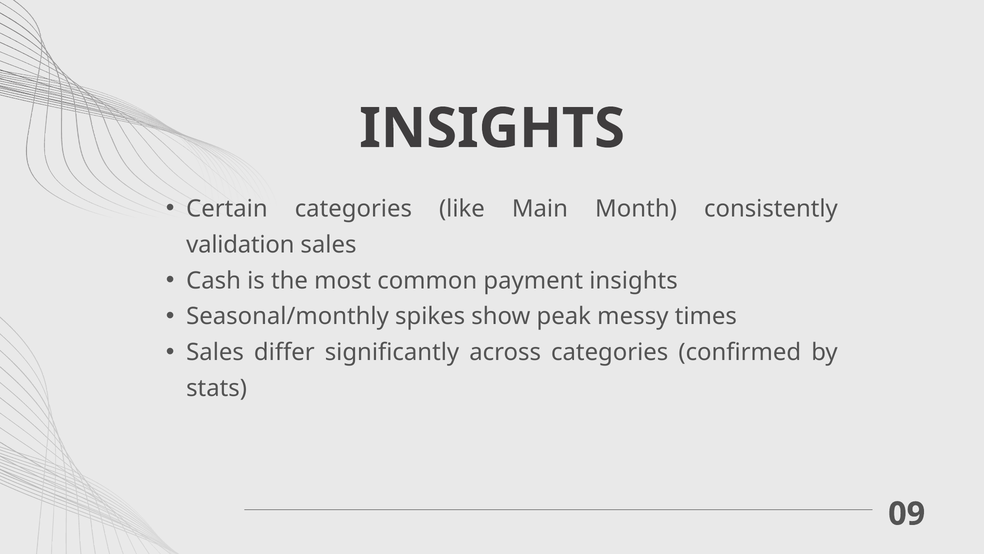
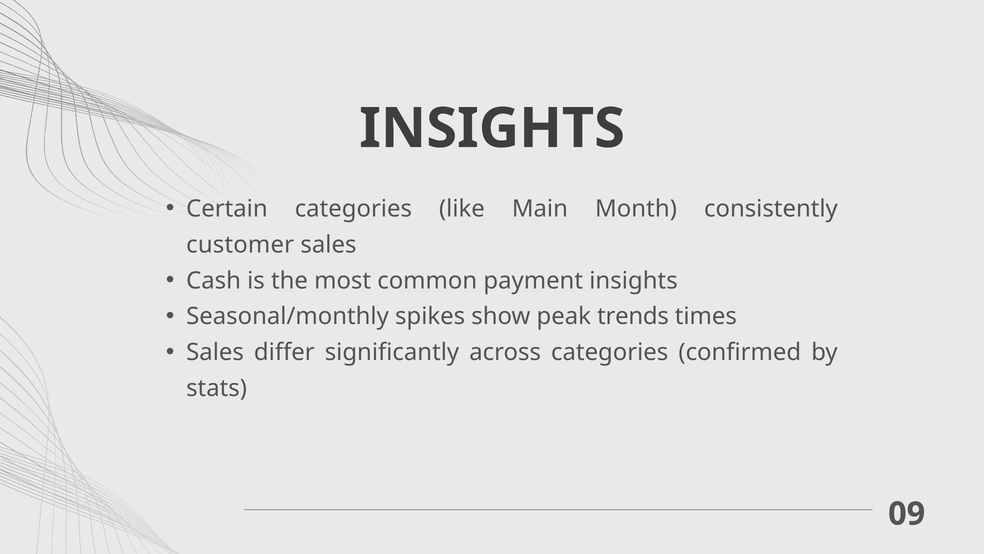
validation: validation -> customer
messy: messy -> trends
